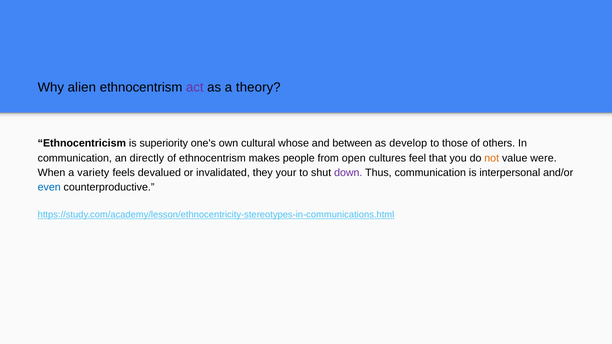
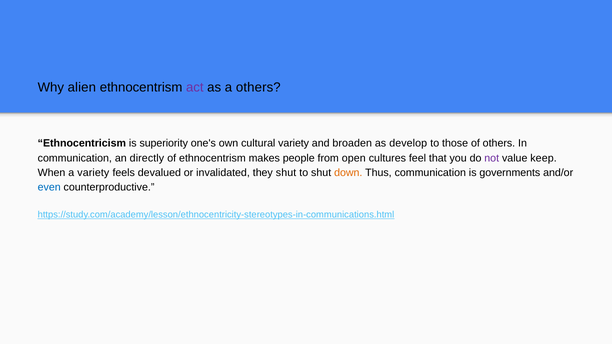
a theory: theory -> others
cultural whose: whose -> variety
between: between -> broaden
not colour: orange -> purple
were: were -> keep
they your: your -> shut
down colour: purple -> orange
interpersonal: interpersonal -> governments
